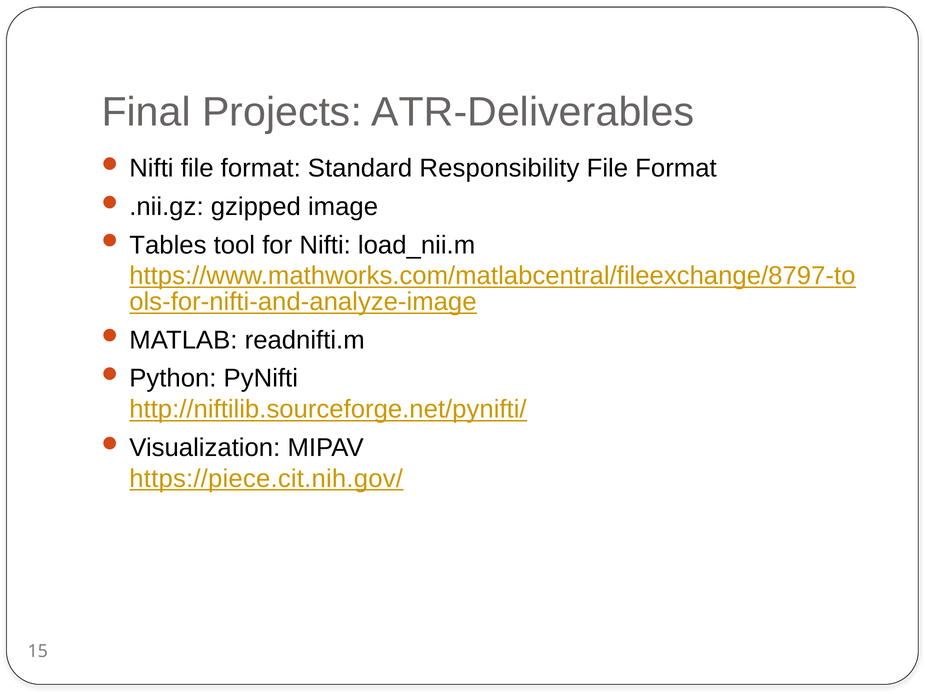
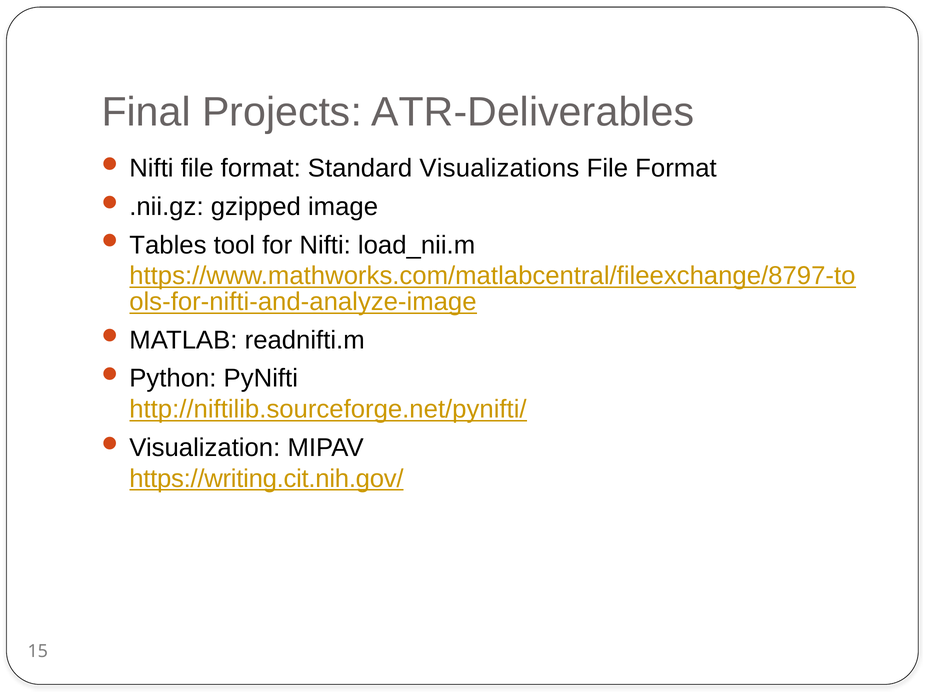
Responsibility: Responsibility -> Visualizations
https://piece.cit.nih.gov/: https://piece.cit.nih.gov/ -> https://writing.cit.nih.gov/
